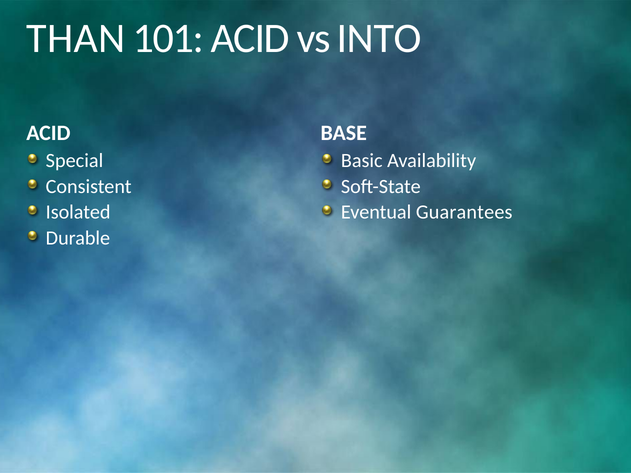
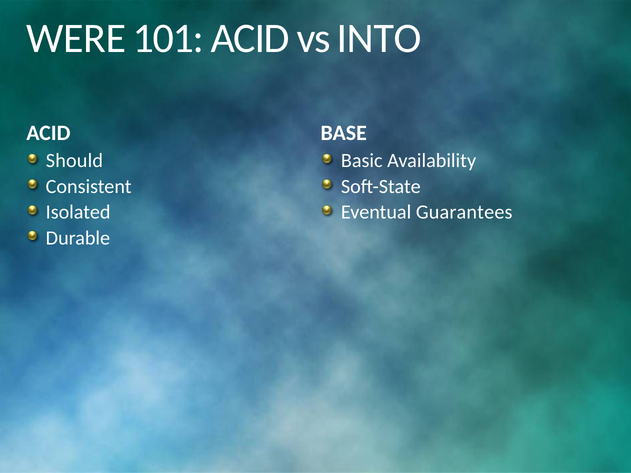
THAN: THAN -> WERE
Special: Special -> Should
